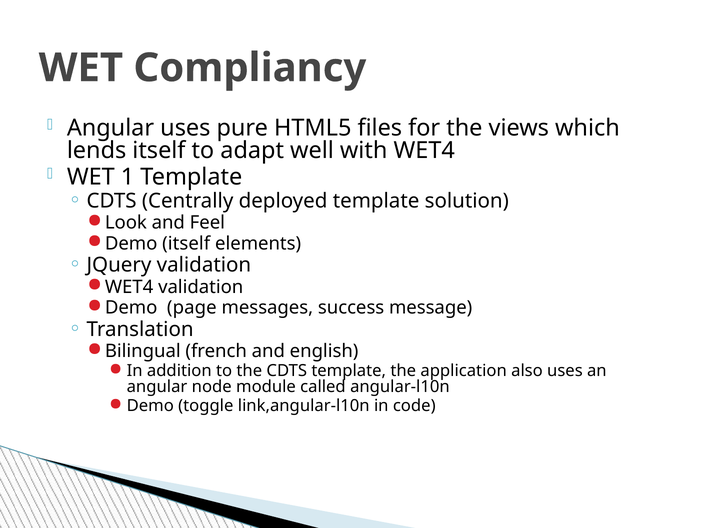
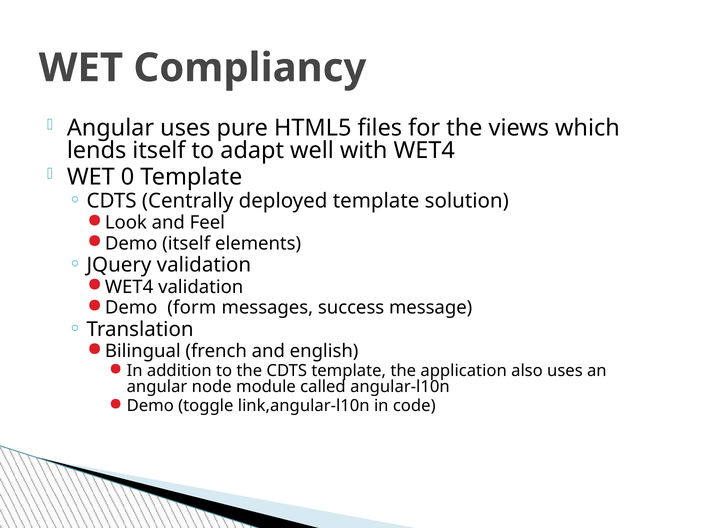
1: 1 -> 0
page: page -> form
